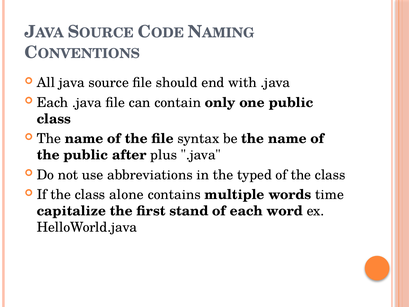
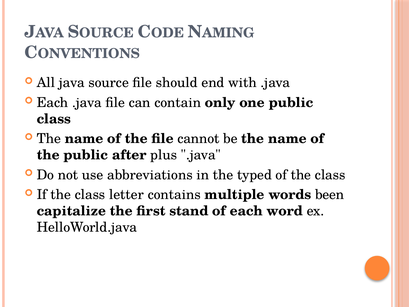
syntax: syntax -> cannot
alone: alone -> letter
time: time -> been
